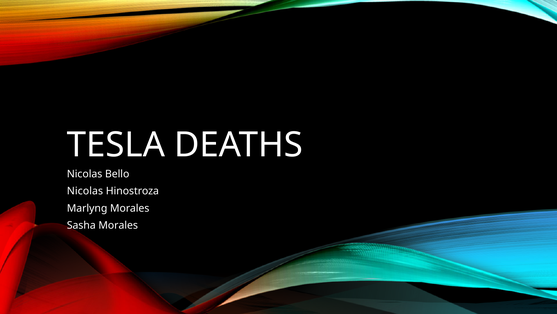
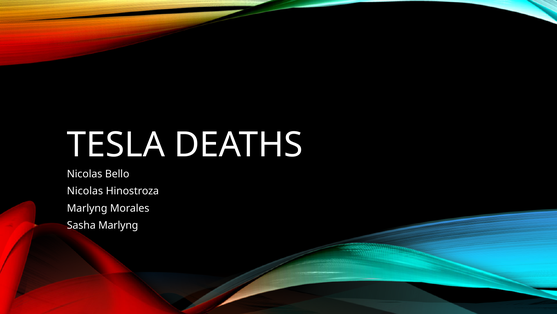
Sasha Morales: Morales -> Marlyng
